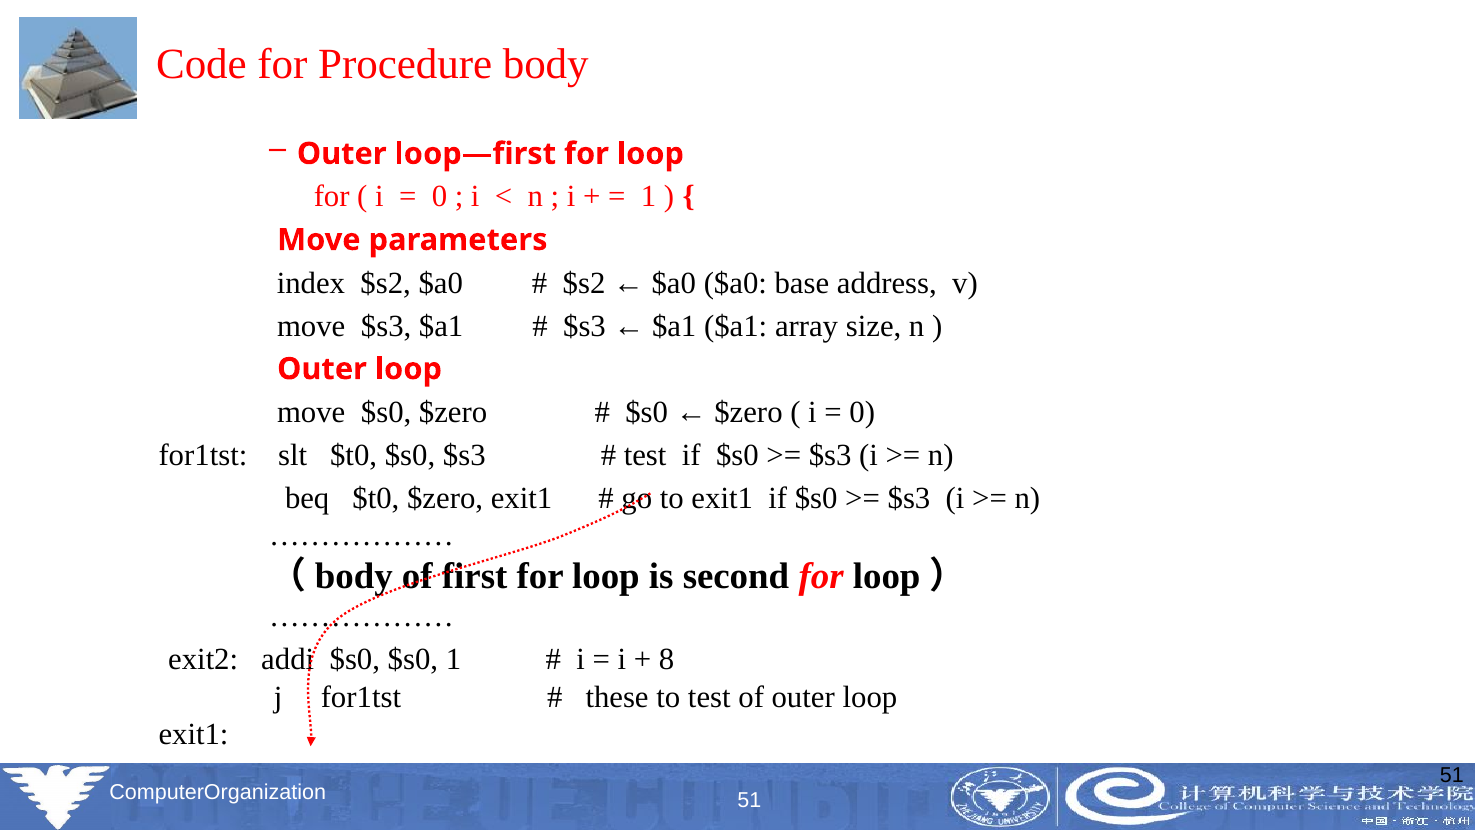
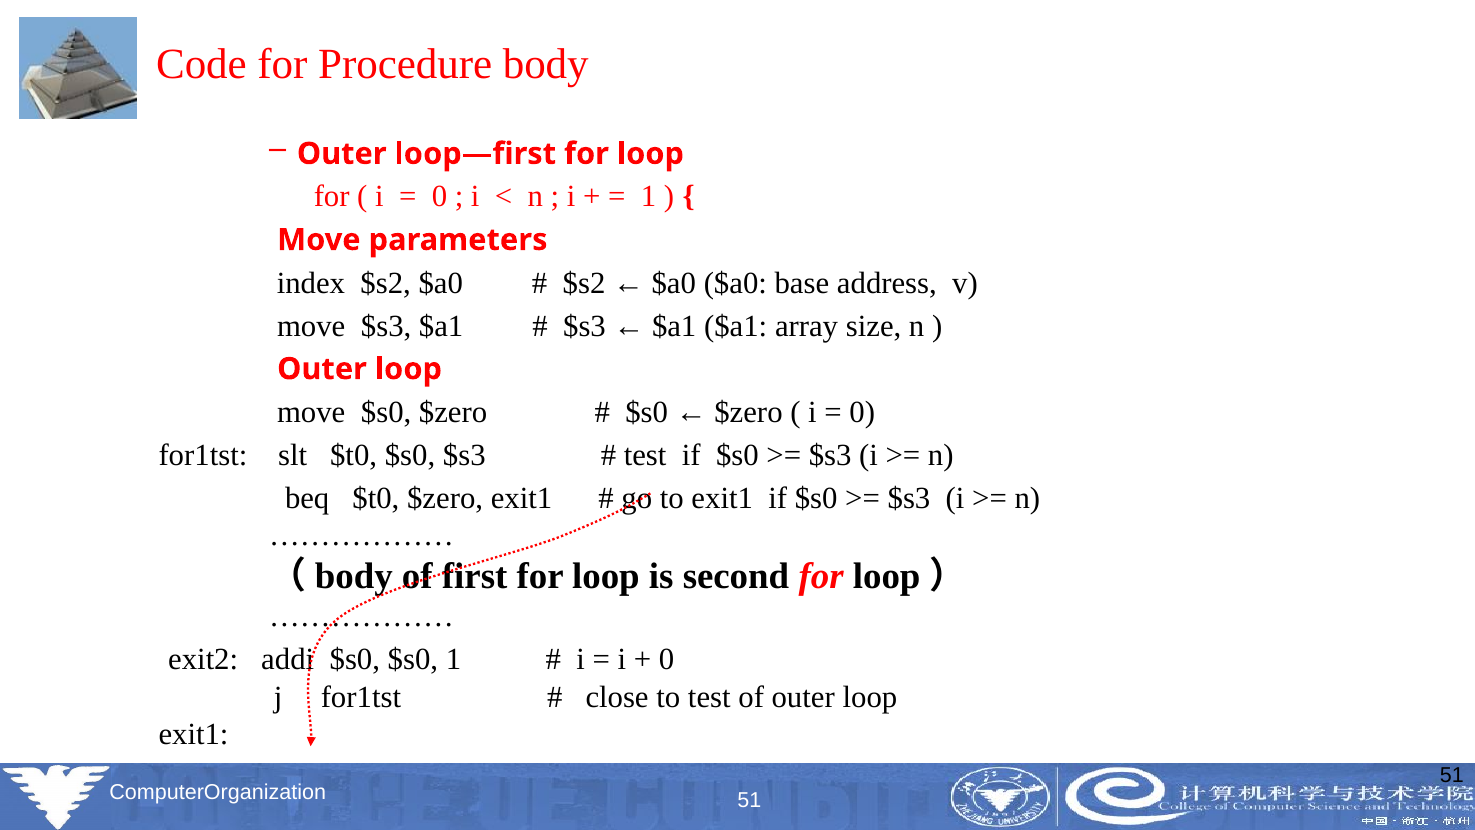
8 at (667, 659): 8 -> 0
these: these -> close
